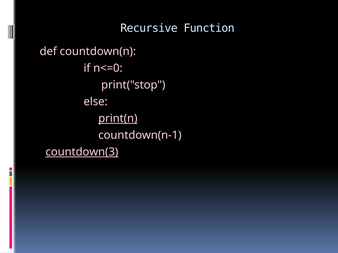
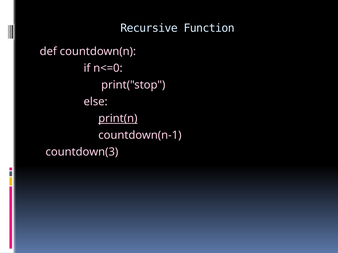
countdown(3 underline: present -> none
